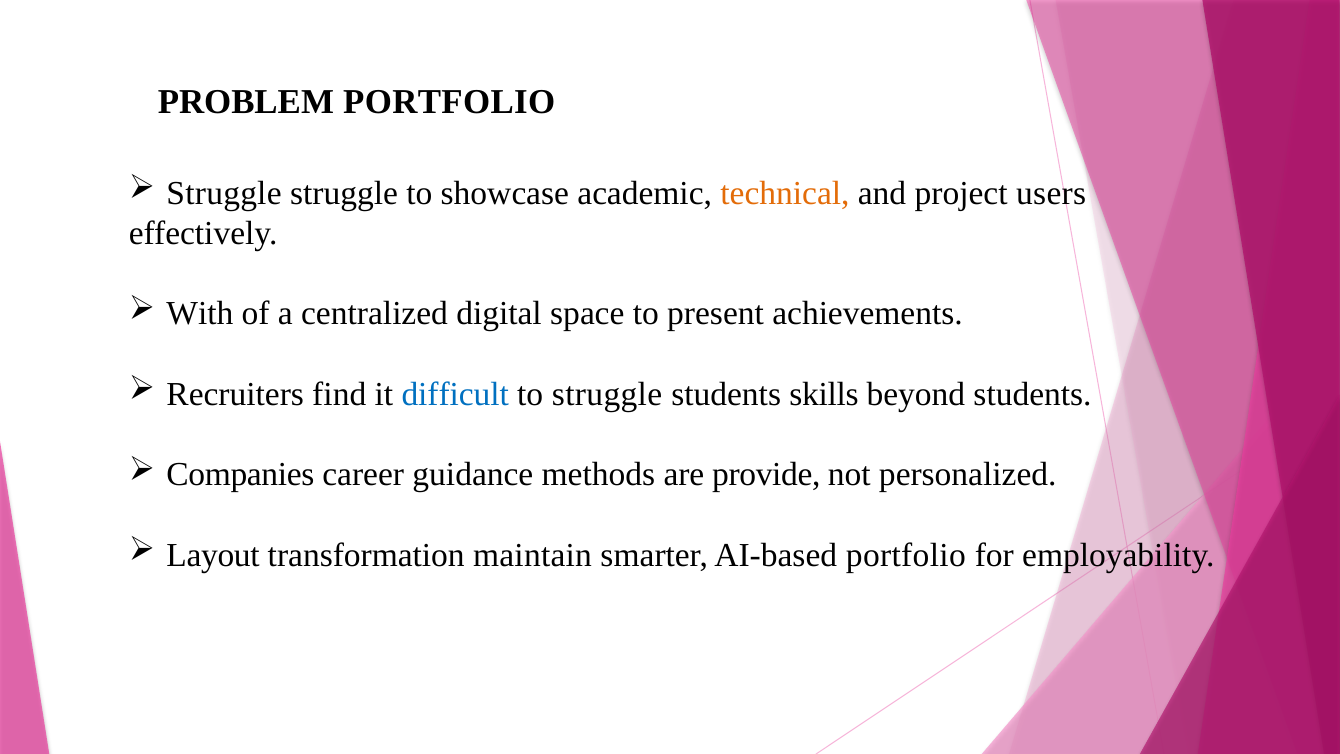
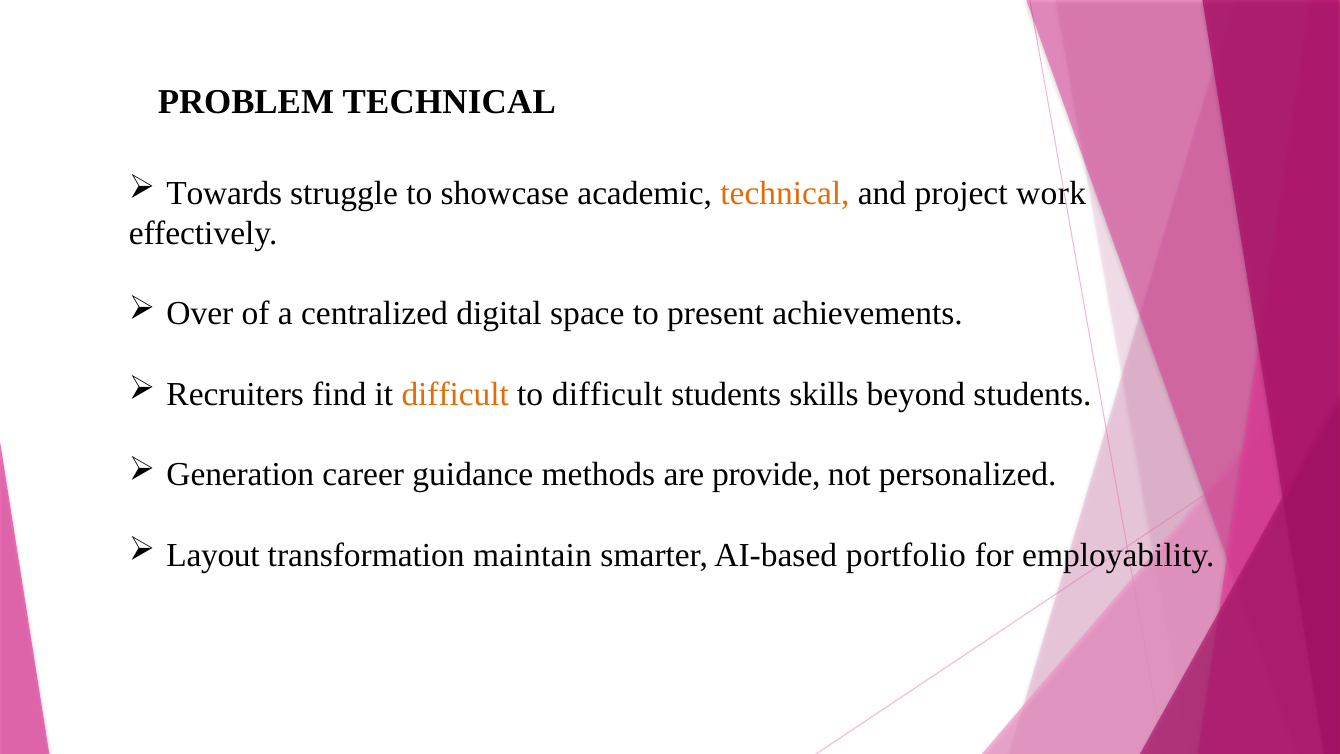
PROBLEM PORTFOLIO: PORTFOLIO -> TECHNICAL
Struggle at (224, 193): Struggle -> Towards
users: users -> work
With: With -> Over
difficult at (455, 394) colour: blue -> orange
to struggle: struggle -> difficult
Companies: Companies -> Generation
